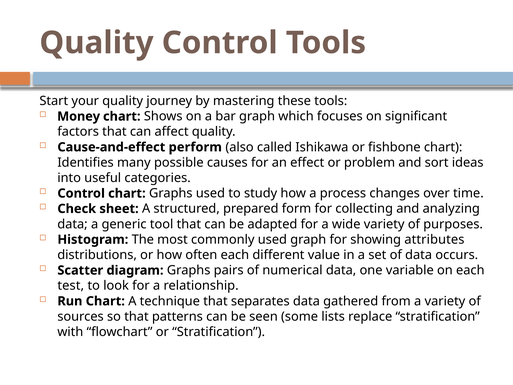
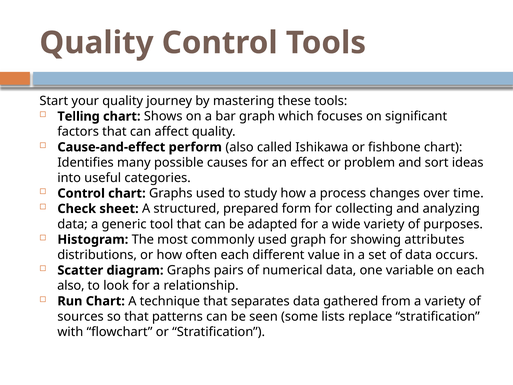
Money: Money -> Telling
test at (71, 286): test -> also
